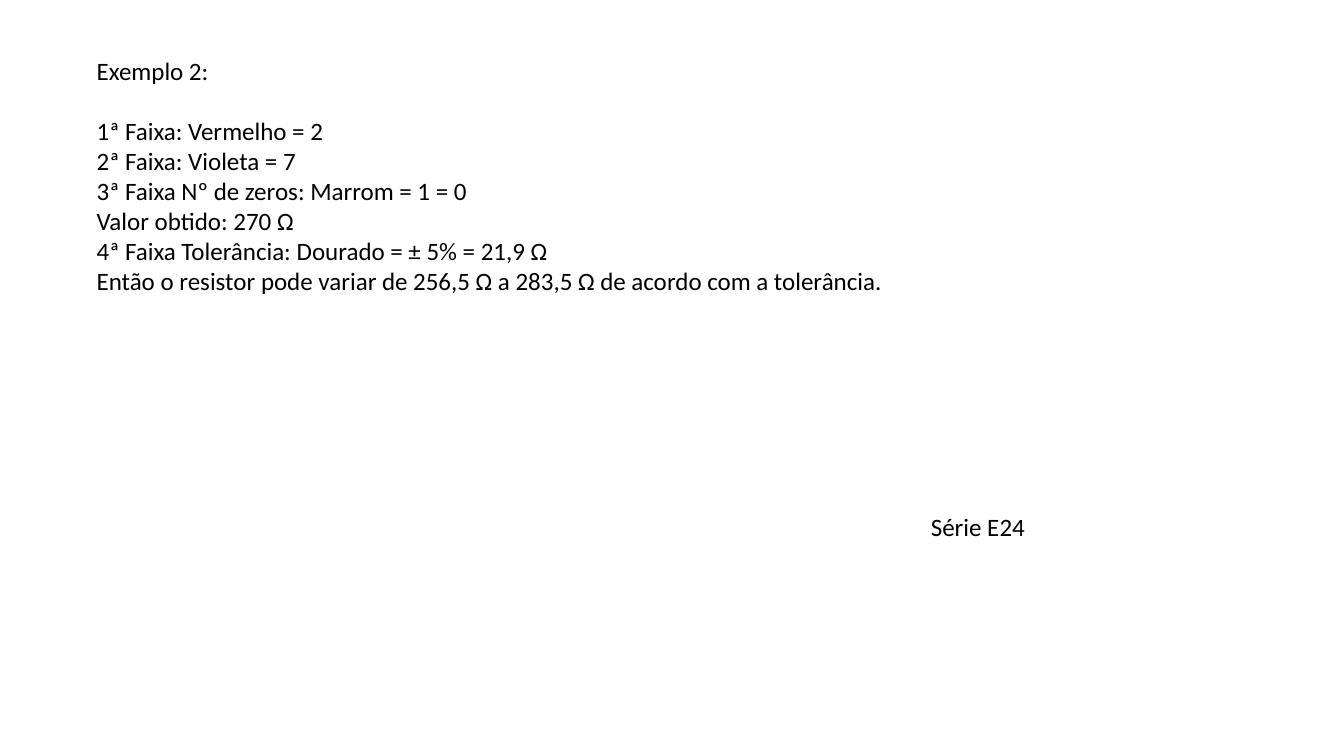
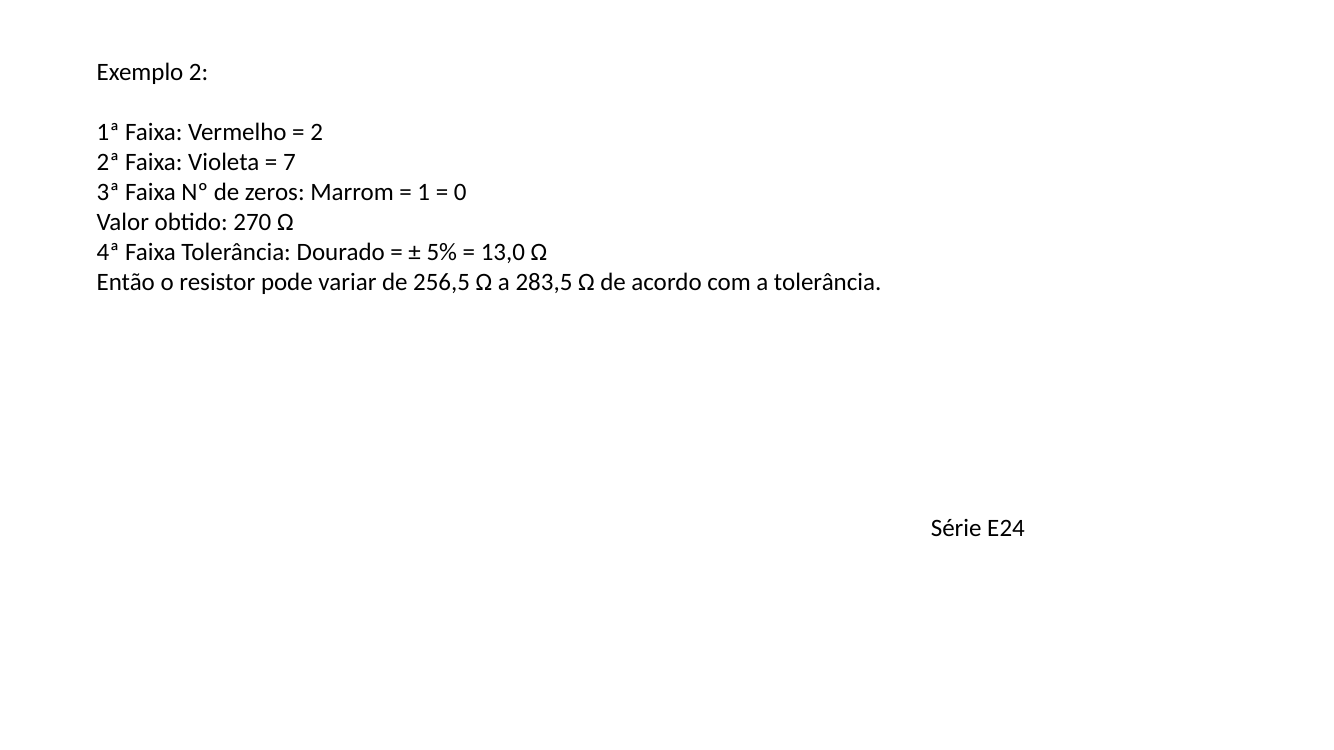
21,9: 21,9 -> 13,0
